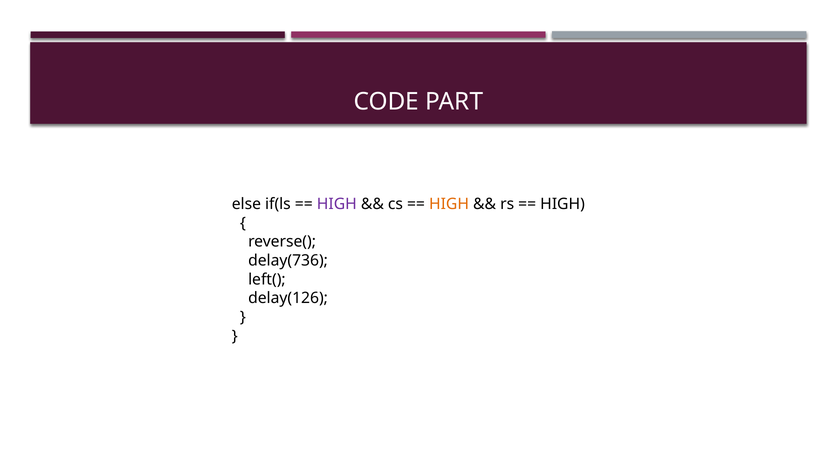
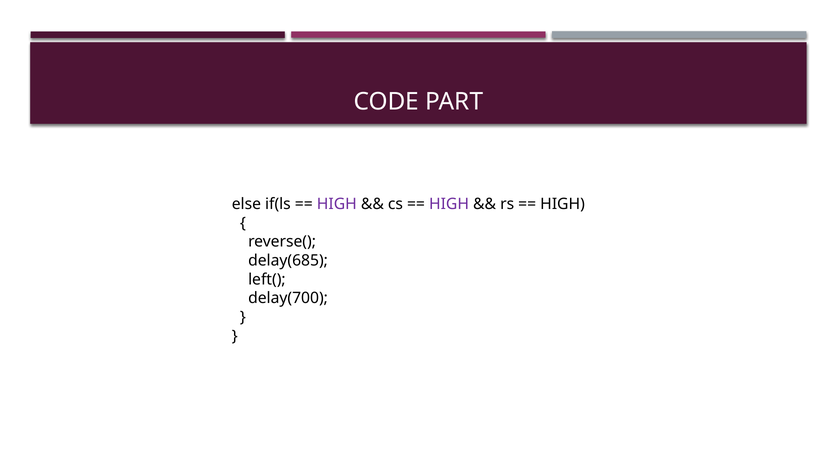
HIGH at (449, 204) colour: orange -> purple
delay(736: delay(736 -> delay(685
delay(126: delay(126 -> delay(700
